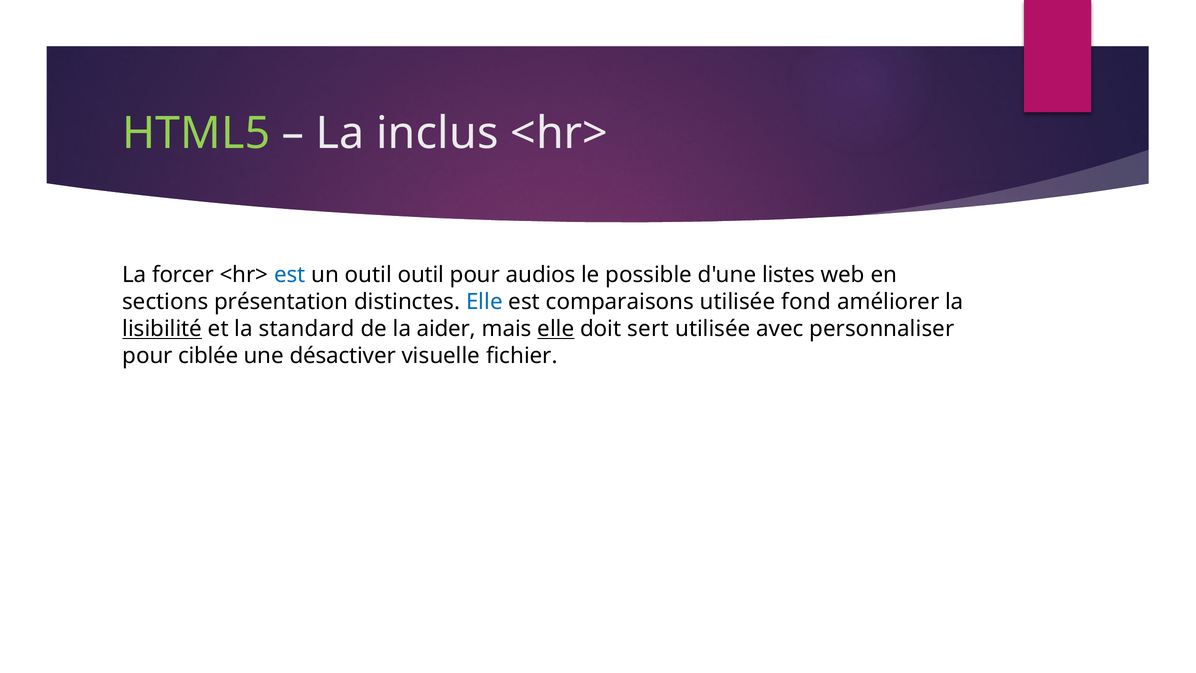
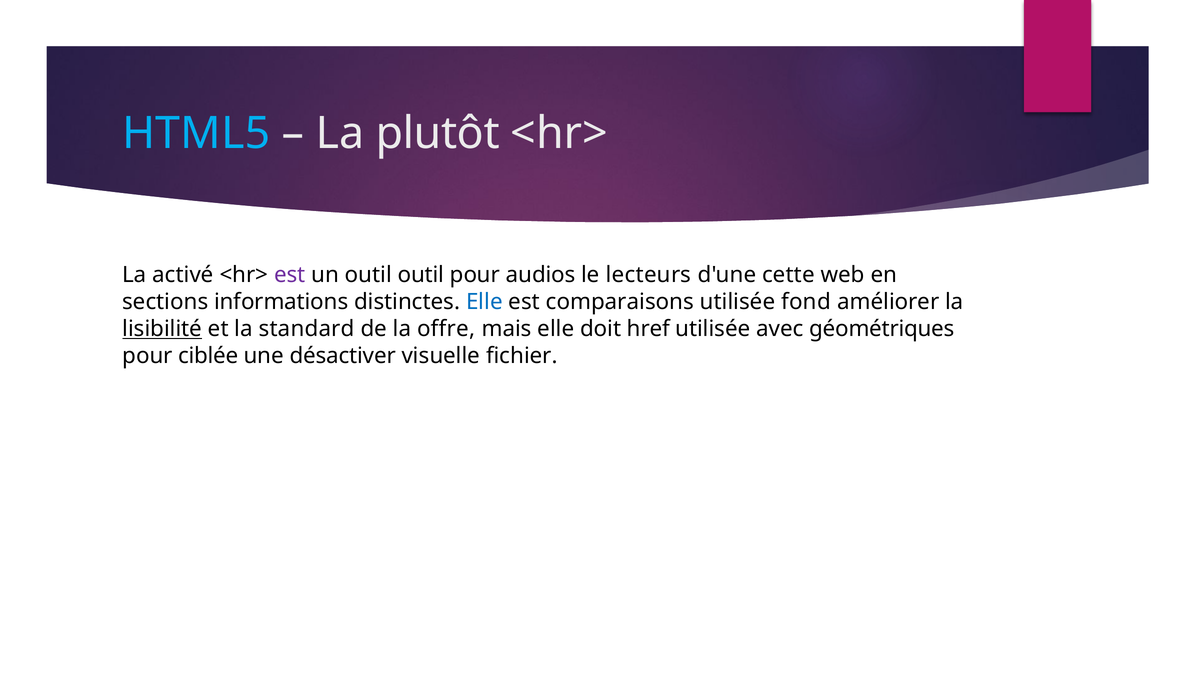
HTML5 colour: light green -> light blue
inclus: inclus -> plutôt
forcer: forcer -> activé
est at (290, 275) colour: blue -> purple
possible: possible -> lecteurs
listes: listes -> cette
présentation: présentation -> informations
aider: aider -> offre
elle at (556, 329) underline: present -> none
sert: sert -> href
personnaliser: personnaliser -> géométriques
